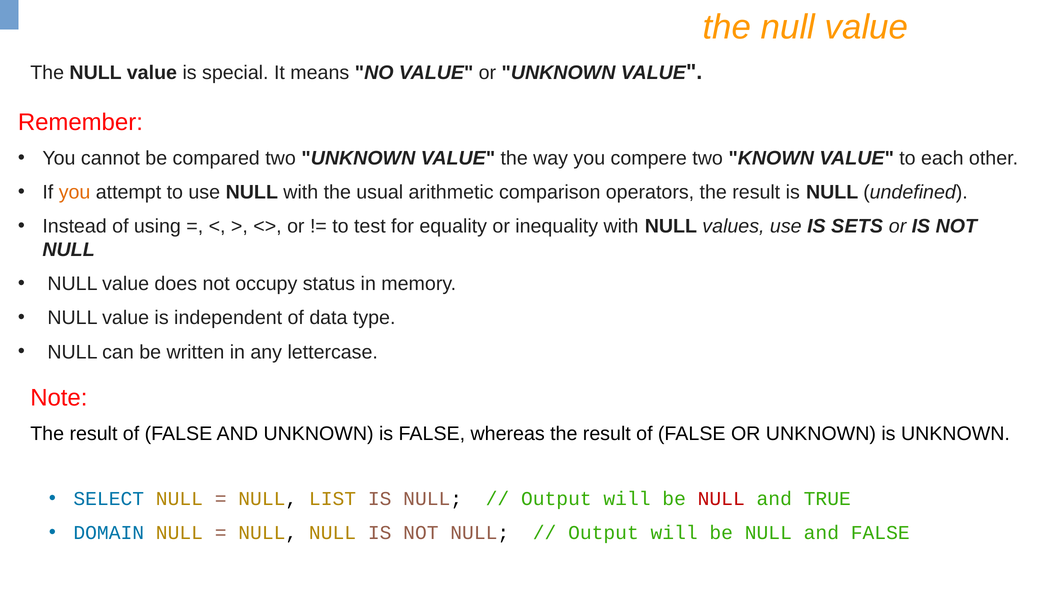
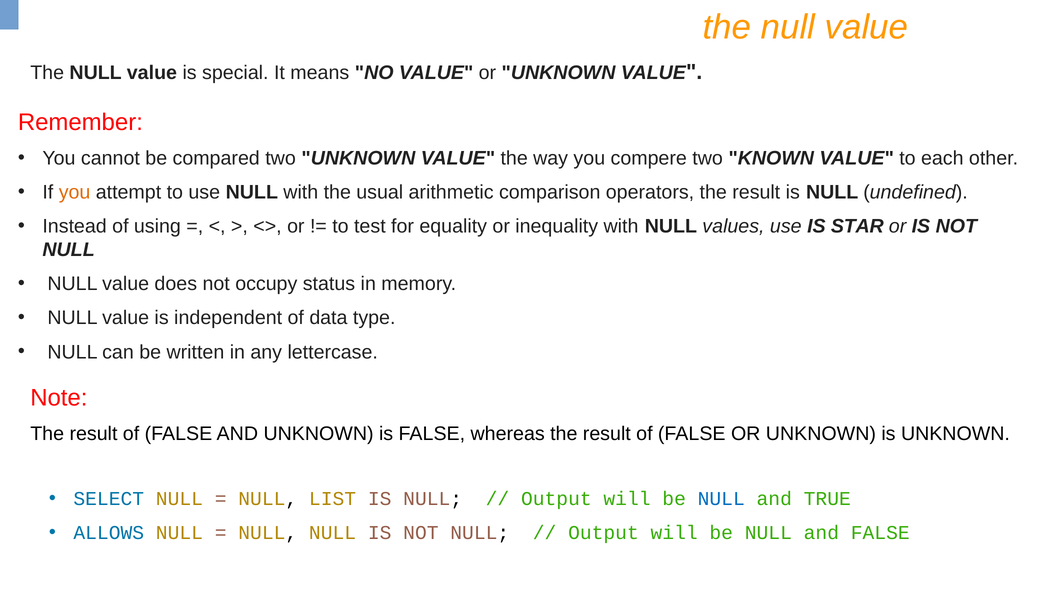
SETS: SETS -> STAR
NULL at (721, 499) colour: red -> blue
DOMAIN: DOMAIN -> ALLOWS
